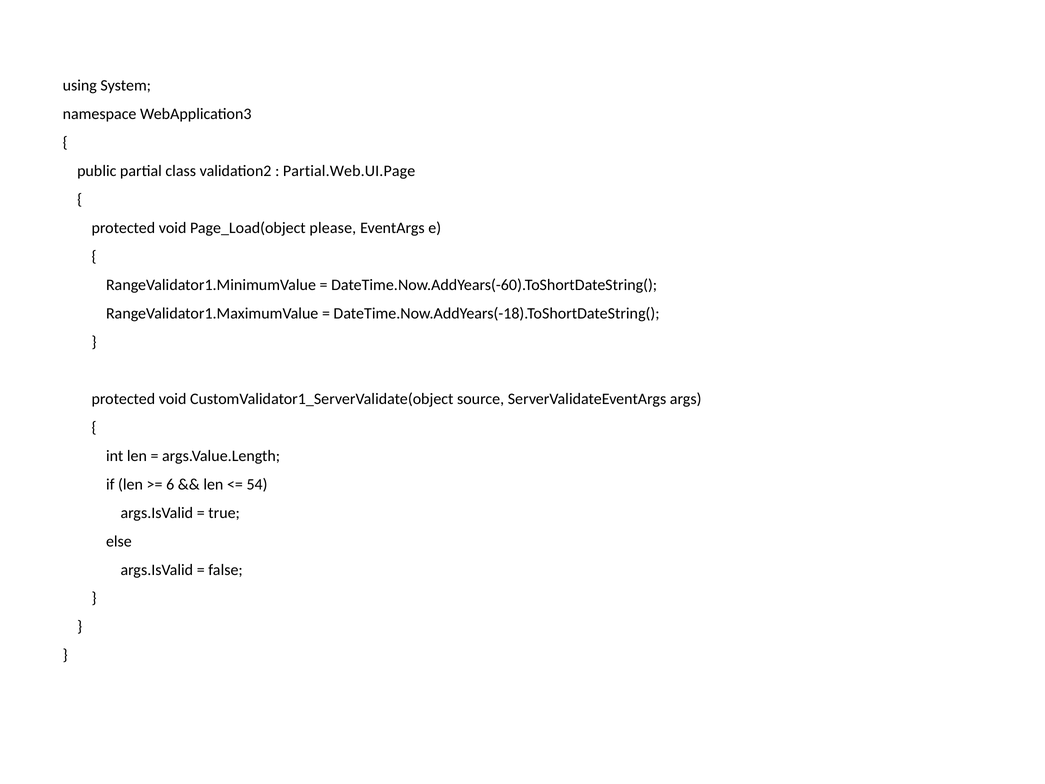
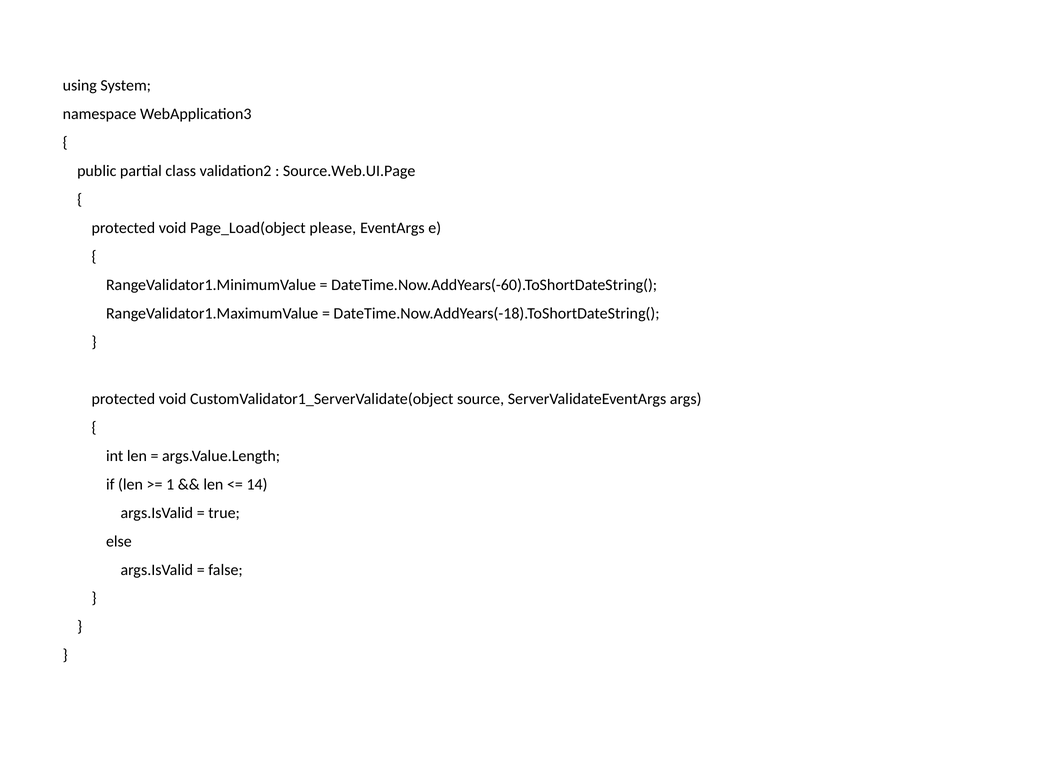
Partial.Web.UI.Page: Partial.Web.UI.Page -> Source.Web.UI.Page
6: 6 -> 1
54: 54 -> 14
